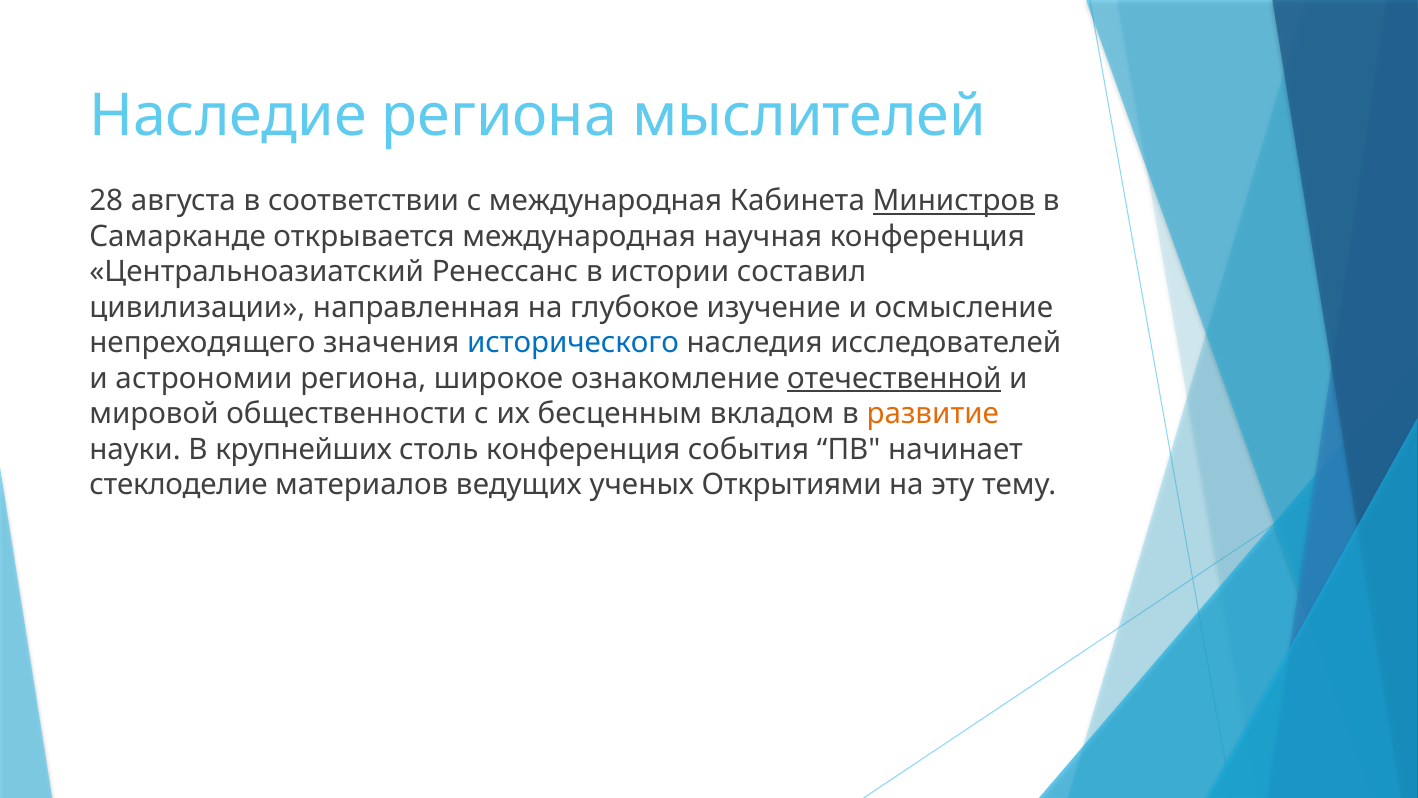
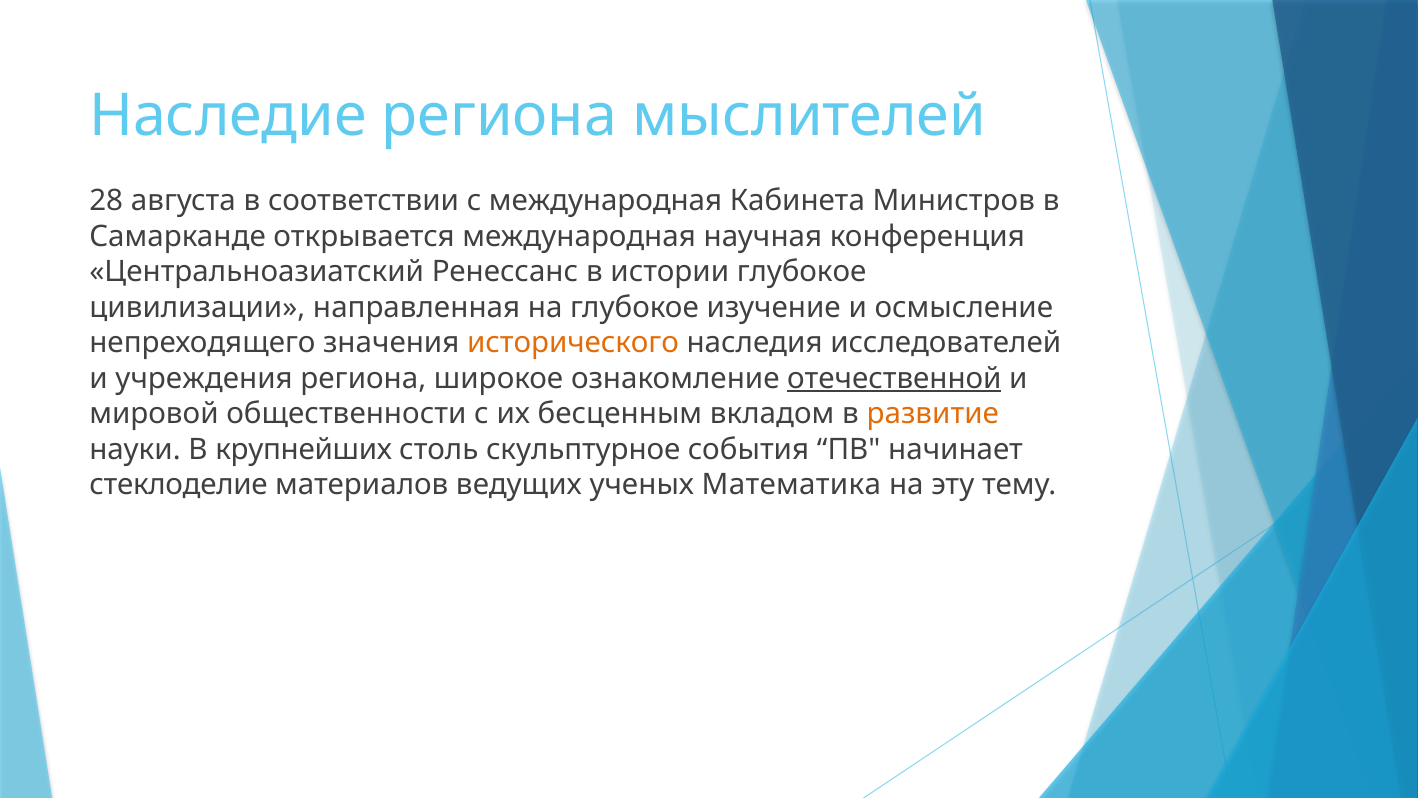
Министров underline: present -> none
истории составил: составил -> глубокое
исторического colour: blue -> orange
астрономии: астрономии -> учреждения
столь конференция: конференция -> скульптурное
Открытиями: Открытиями -> Математика
